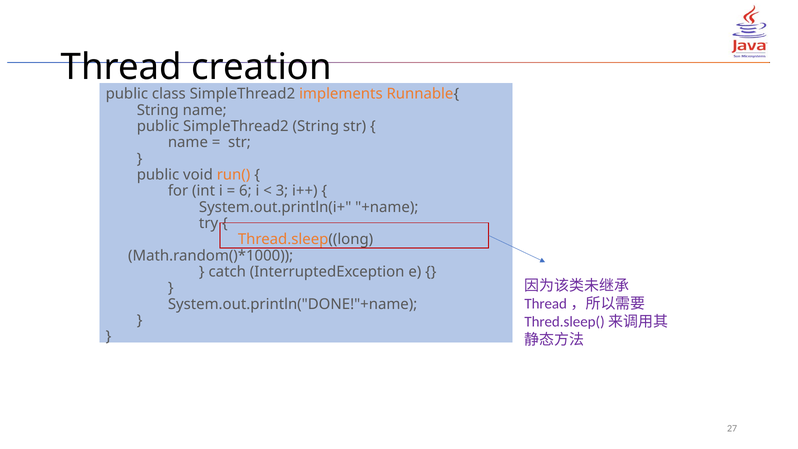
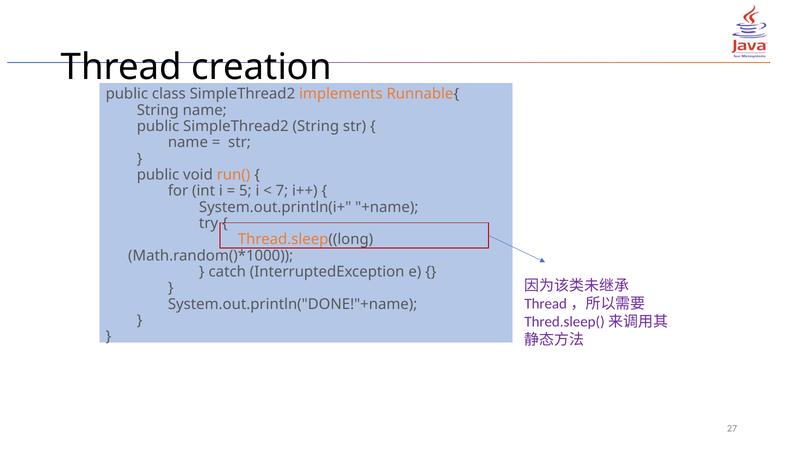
6: 6 -> 5
3: 3 -> 7
